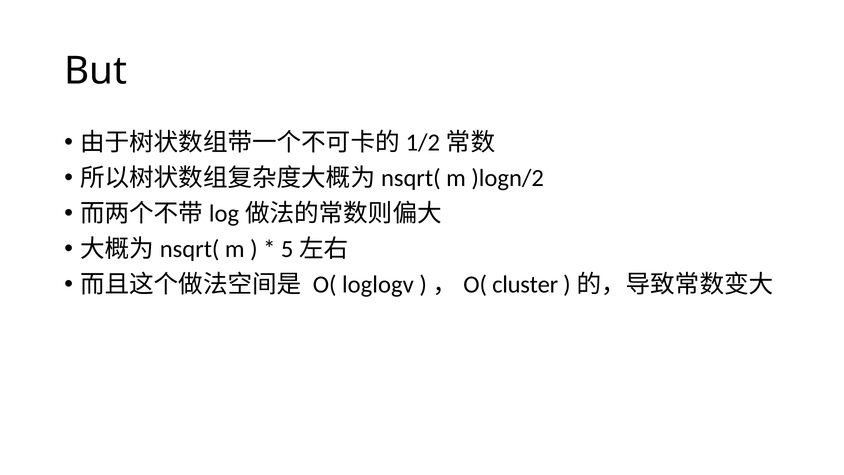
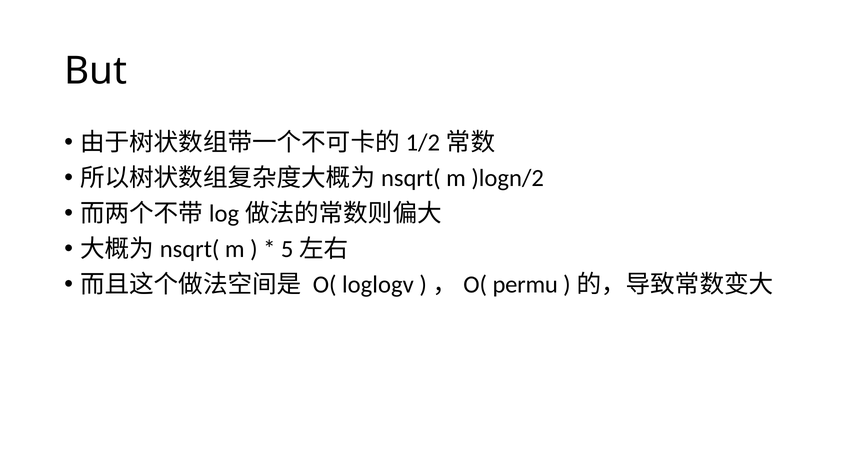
cluster: cluster -> permu
